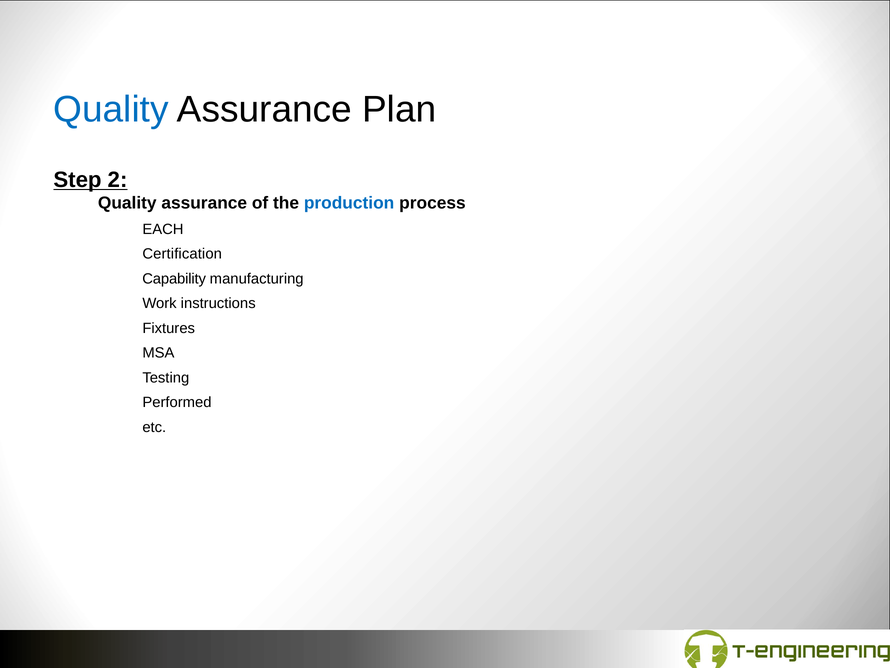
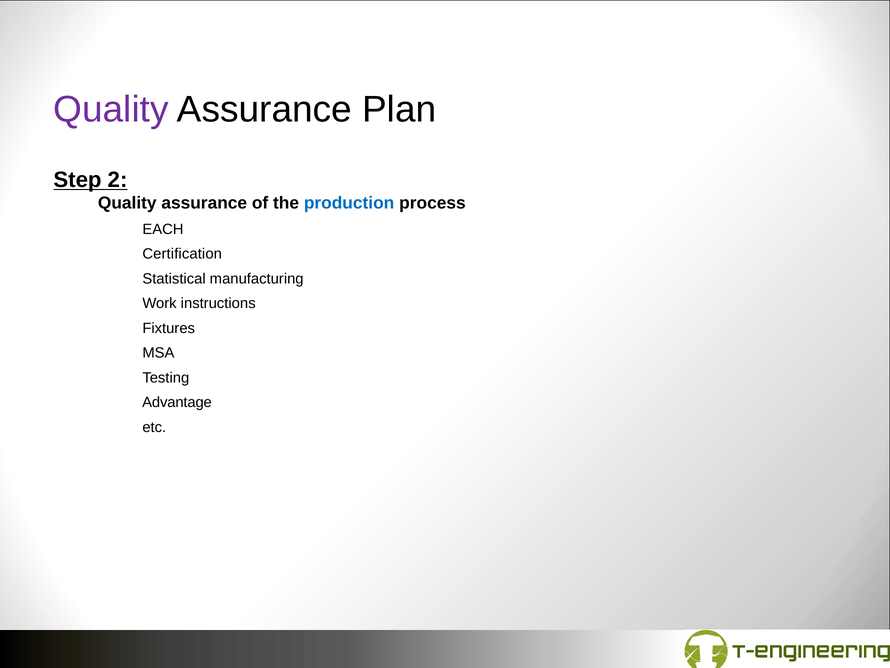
Quality colour: blue -> purple
Capability: Capability -> Statistical
Performed: Performed -> Advantage
